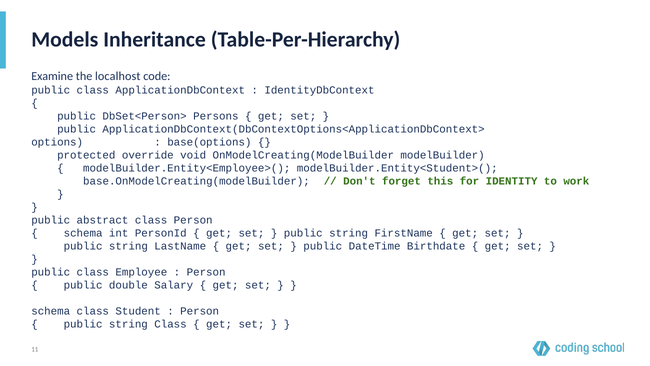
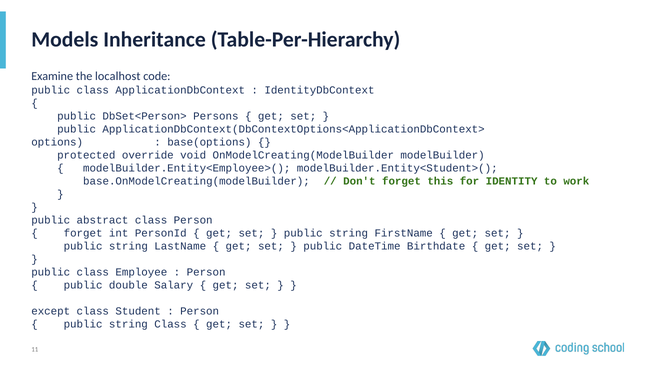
schema at (83, 233): schema -> forget
schema at (51, 311): schema -> except
